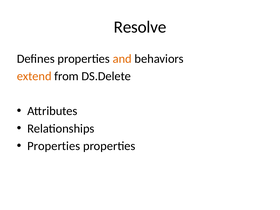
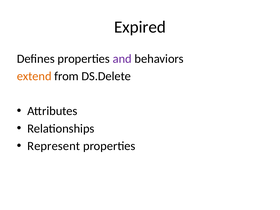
Resolve: Resolve -> Expired
and colour: orange -> purple
Properties at (54, 146): Properties -> Represent
